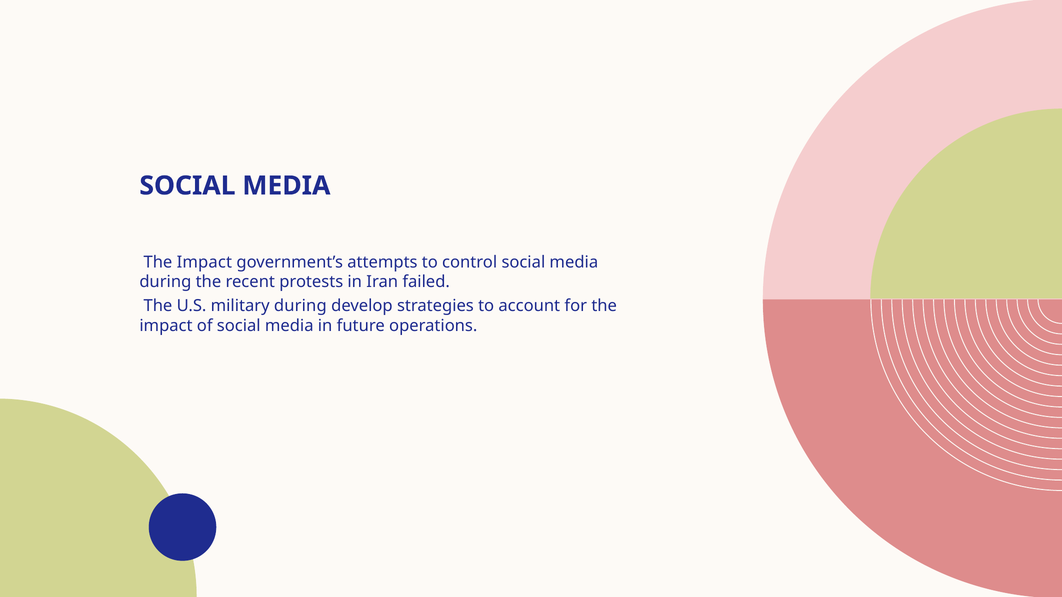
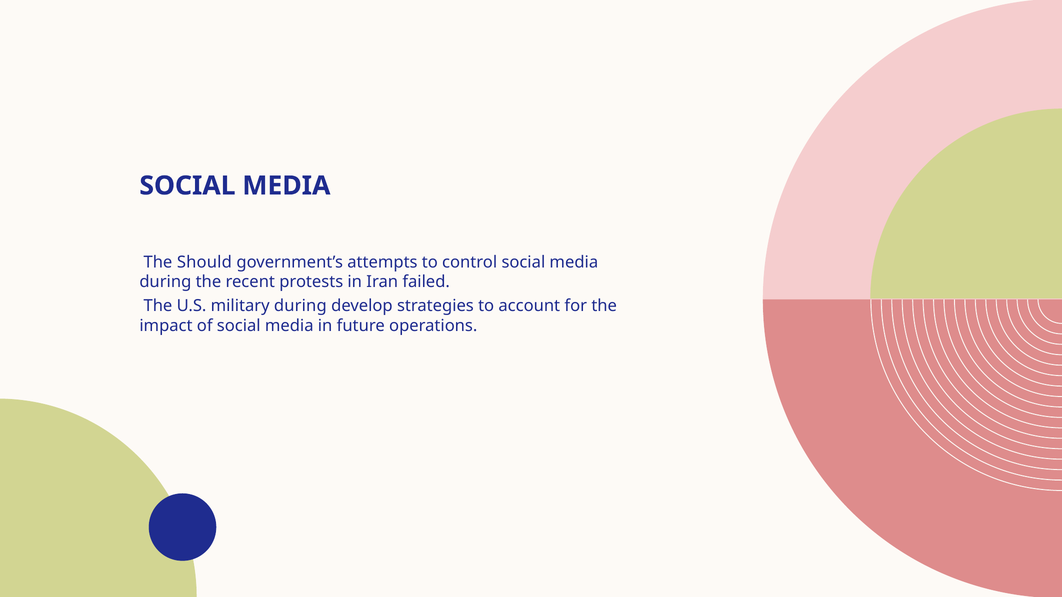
Impact at (204, 262): Impact -> Should
